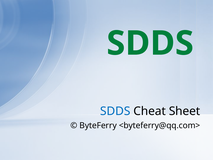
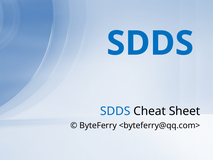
SDDS at (150, 43) colour: green -> blue
